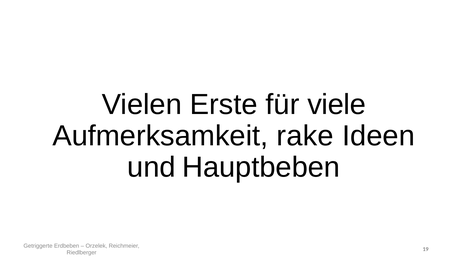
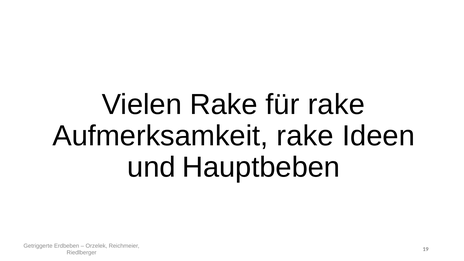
Vielen Erste: Erste -> Rake
für viele: viele -> rake
